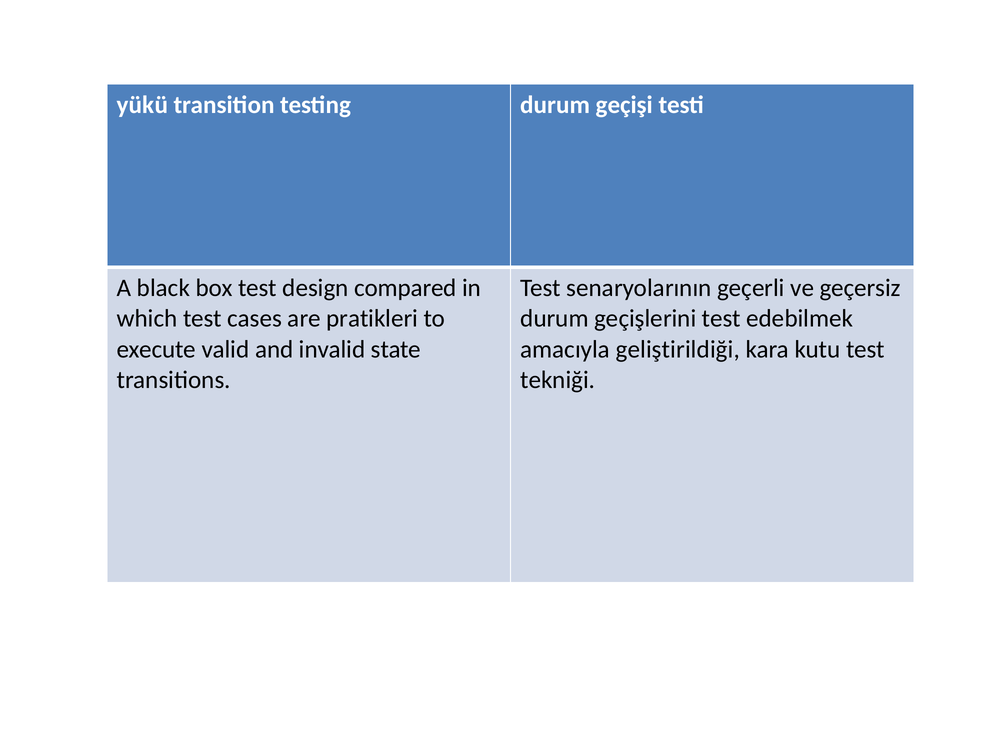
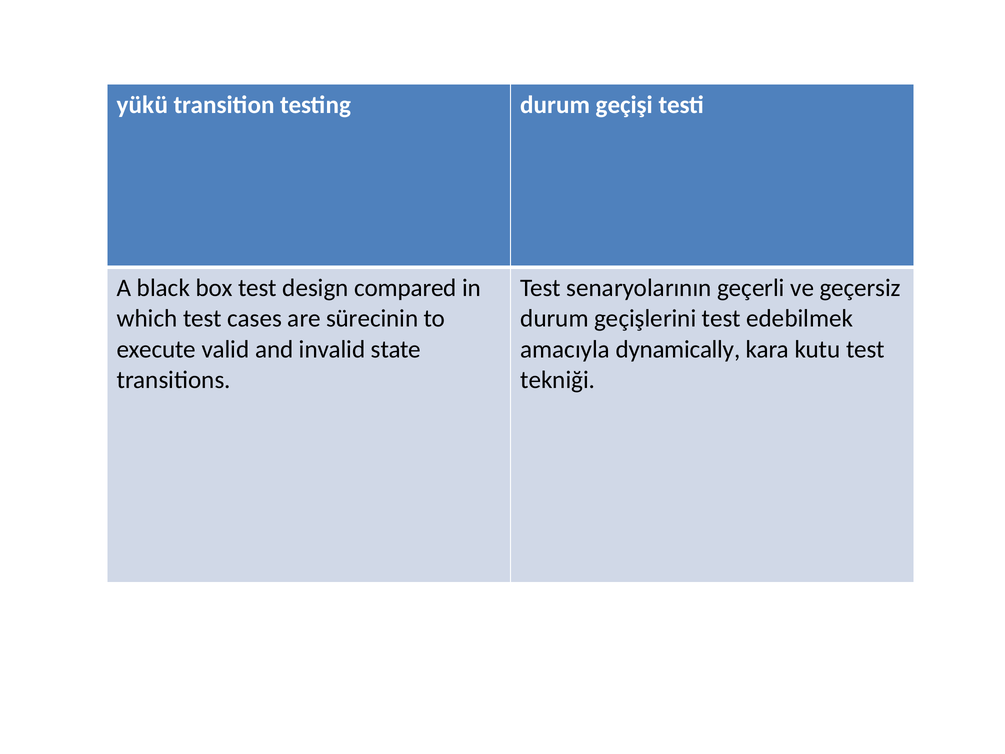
pratikleri: pratikleri -> sürecinin
geliştirildiği: geliştirildiği -> dynamically
